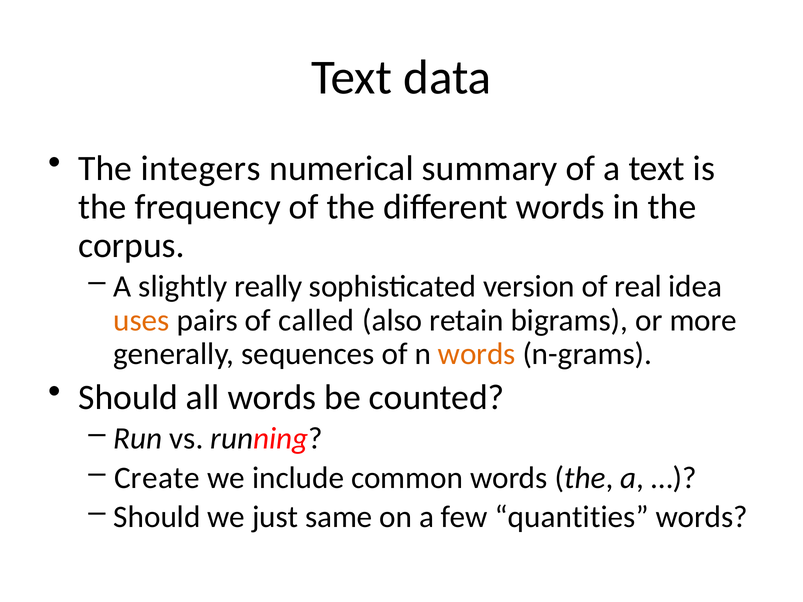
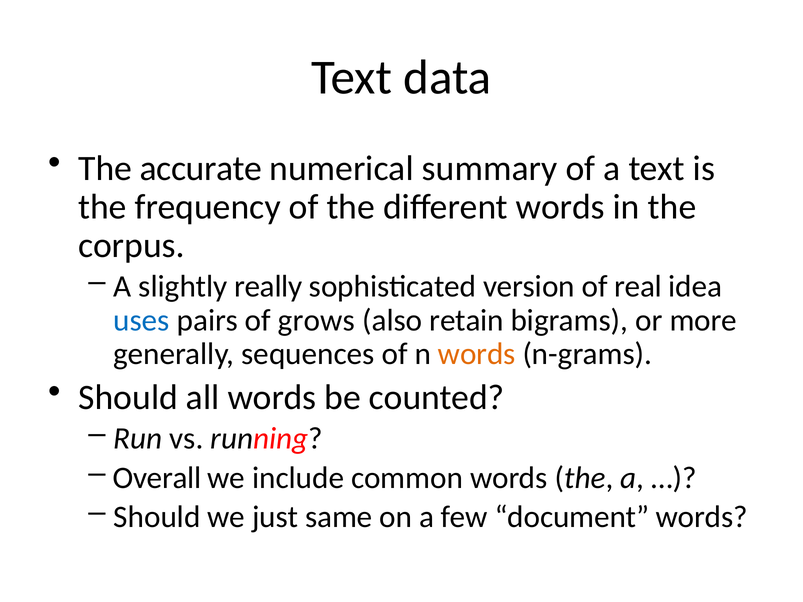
integers: integers -> accurate
uses colour: orange -> blue
called: called -> grows
Create: Create -> Overall
quantities: quantities -> document
